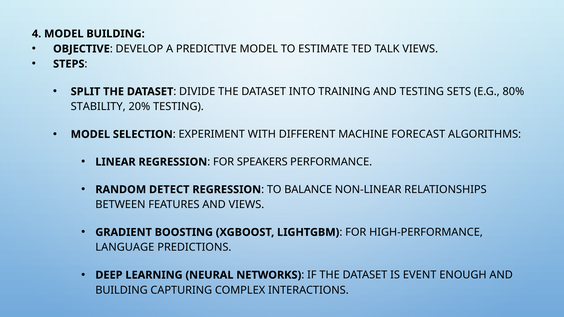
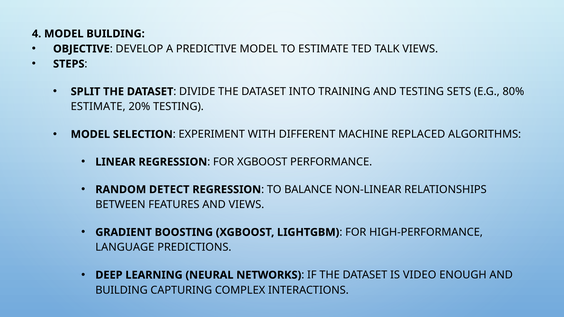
STABILITY at (98, 107): STABILITY -> ESTIMATE
FORECAST: FORECAST -> REPLACED
FOR SPEAKERS: SPEAKERS -> XGBOOST
EVENT: EVENT -> VIDEO
